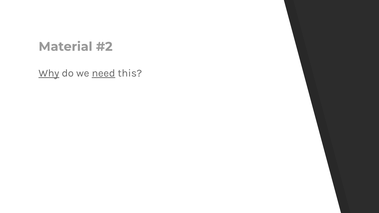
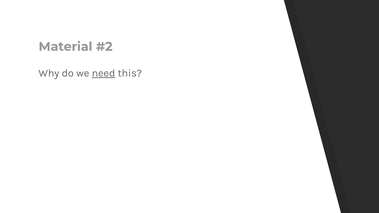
Why underline: present -> none
